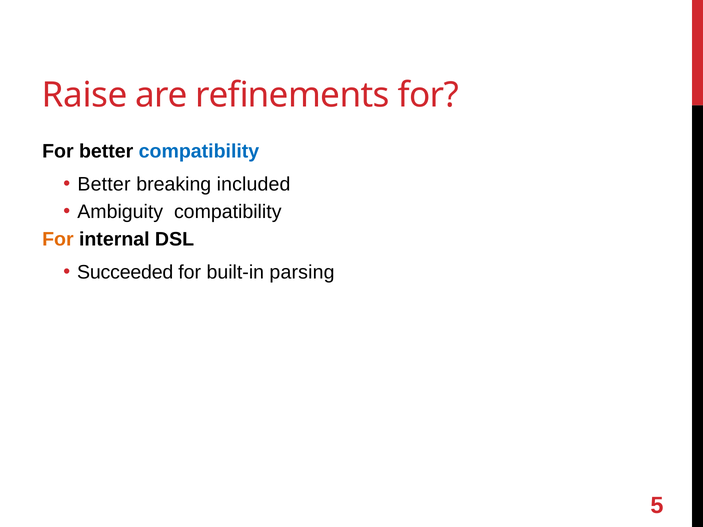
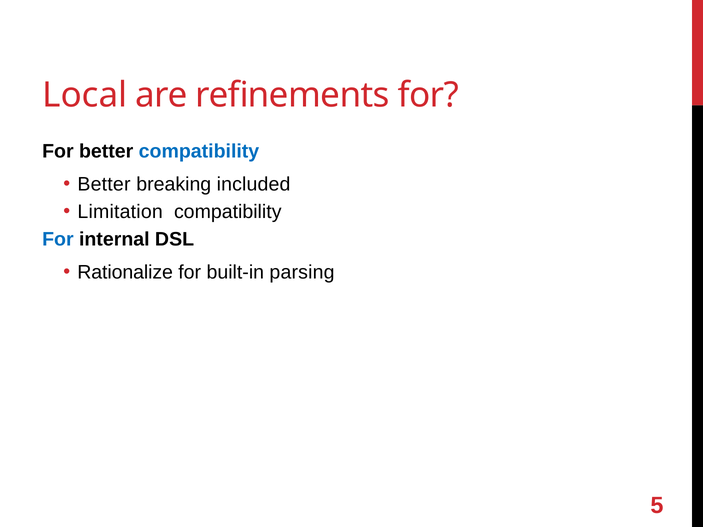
Raise: Raise -> Local
Ambiguity: Ambiguity -> Limitation
For at (58, 239) colour: orange -> blue
Succeeded: Succeeded -> Rationalize
